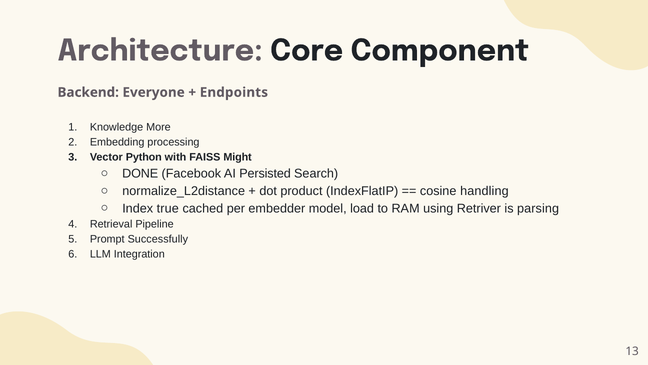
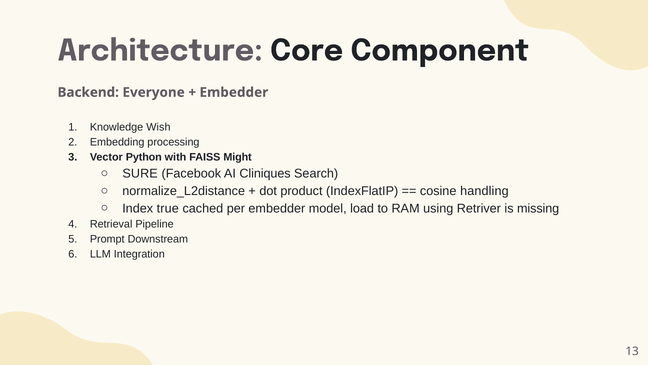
Endpoints at (234, 92): Endpoints -> Embedder
More: More -> Wish
DONE: DONE -> SURE
Persisted: Persisted -> Cliniques
parsing: parsing -> missing
Successfully: Successfully -> Downstream
